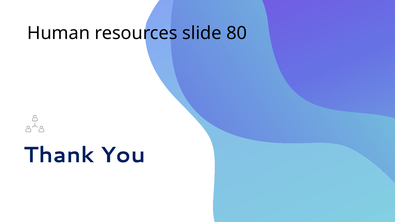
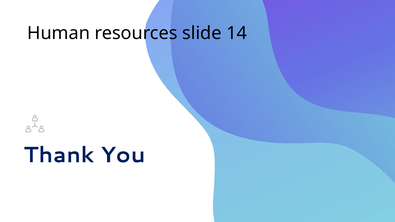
80: 80 -> 14
